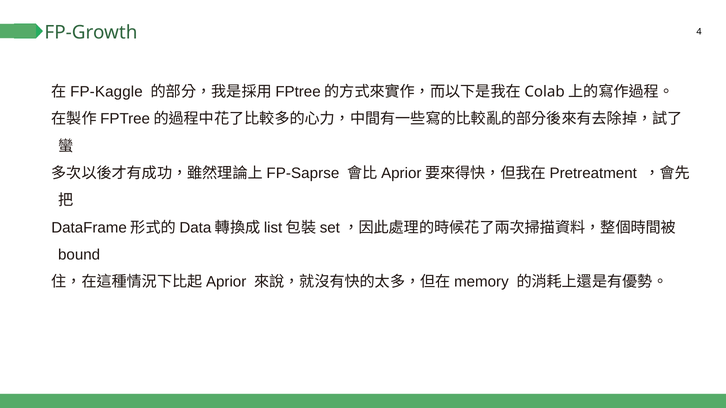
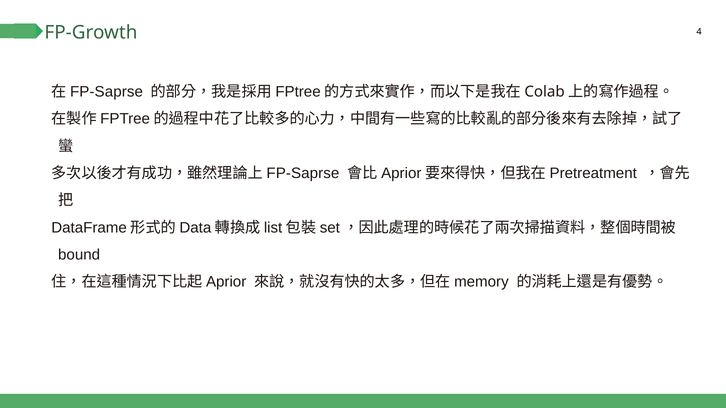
FP-Kaggle at (106, 92): FP-Kaggle -> FP-Saprse
